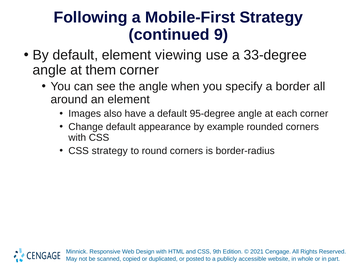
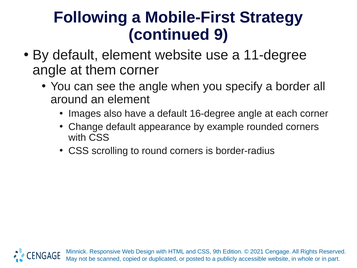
element viewing: viewing -> website
33-degree: 33-degree -> 11-degree
95-degree: 95-degree -> 16-degree
CSS strategy: strategy -> scrolling
